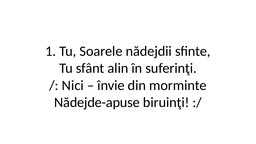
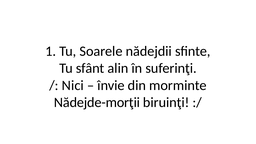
Nădejde-apuse: Nădejde-apuse -> Nădejde-morţii
